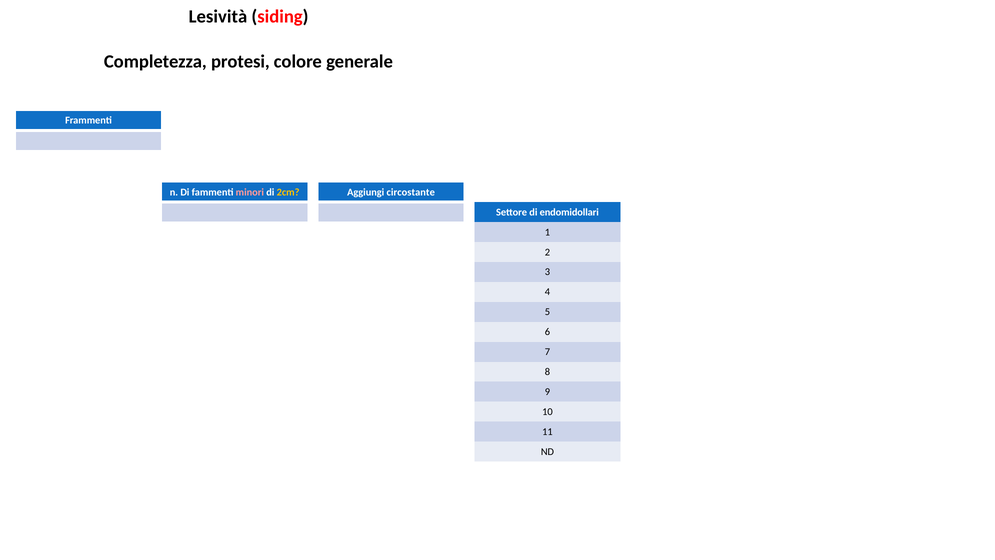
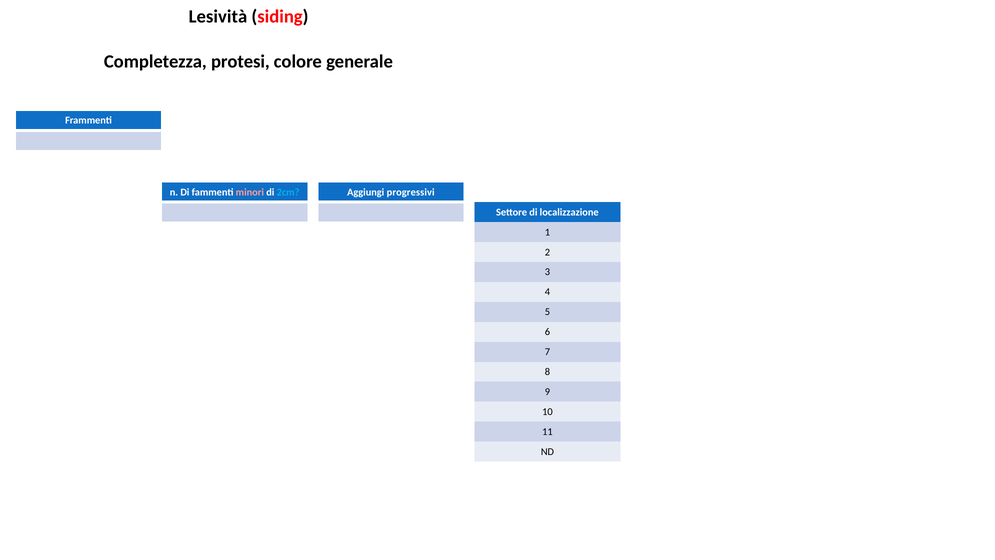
2cm colour: yellow -> light blue
circostante: circostante -> progressivi
endomidollari: endomidollari -> localizzazione
